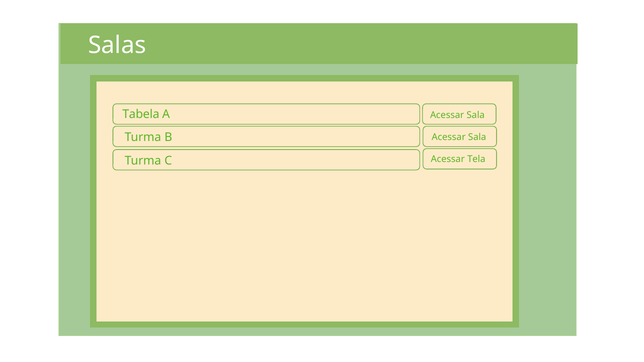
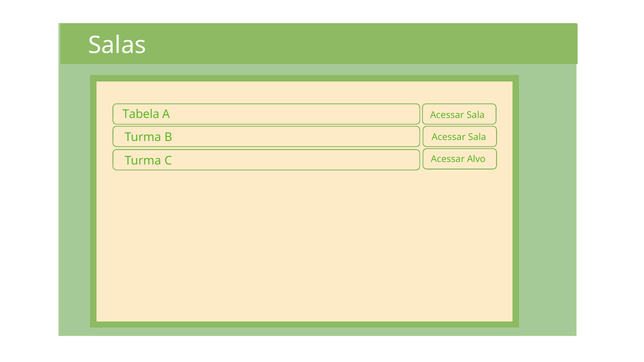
Tela: Tela -> Alvo
